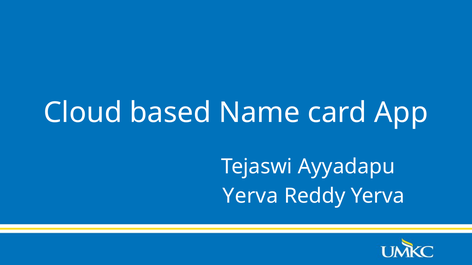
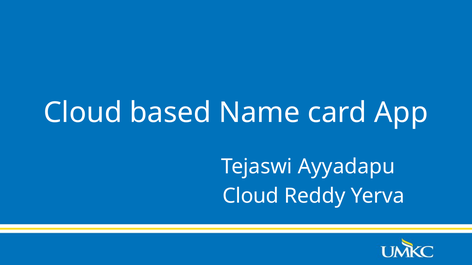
Yerva at (250, 196): Yerva -> Cloud
